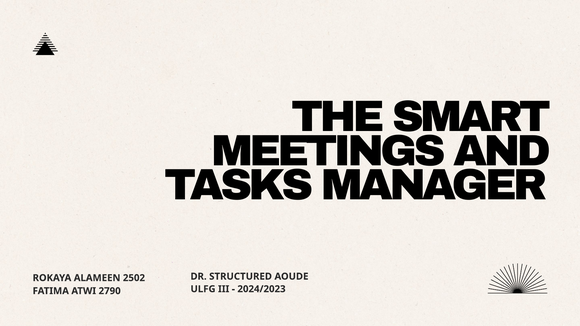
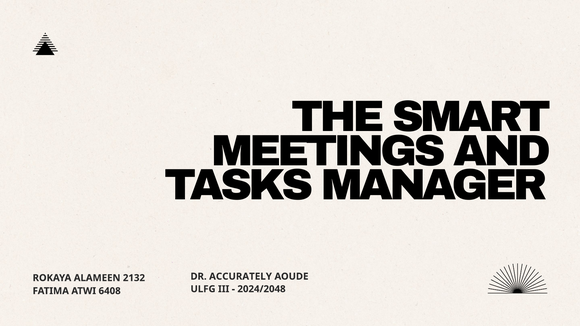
STRUCTURED: STRUCTURED -> ACCURATELY
2502: 2502 -> 2132
2024/2023: 2024/2023 -> 2024/2048
2790: 2790 -> 6408
